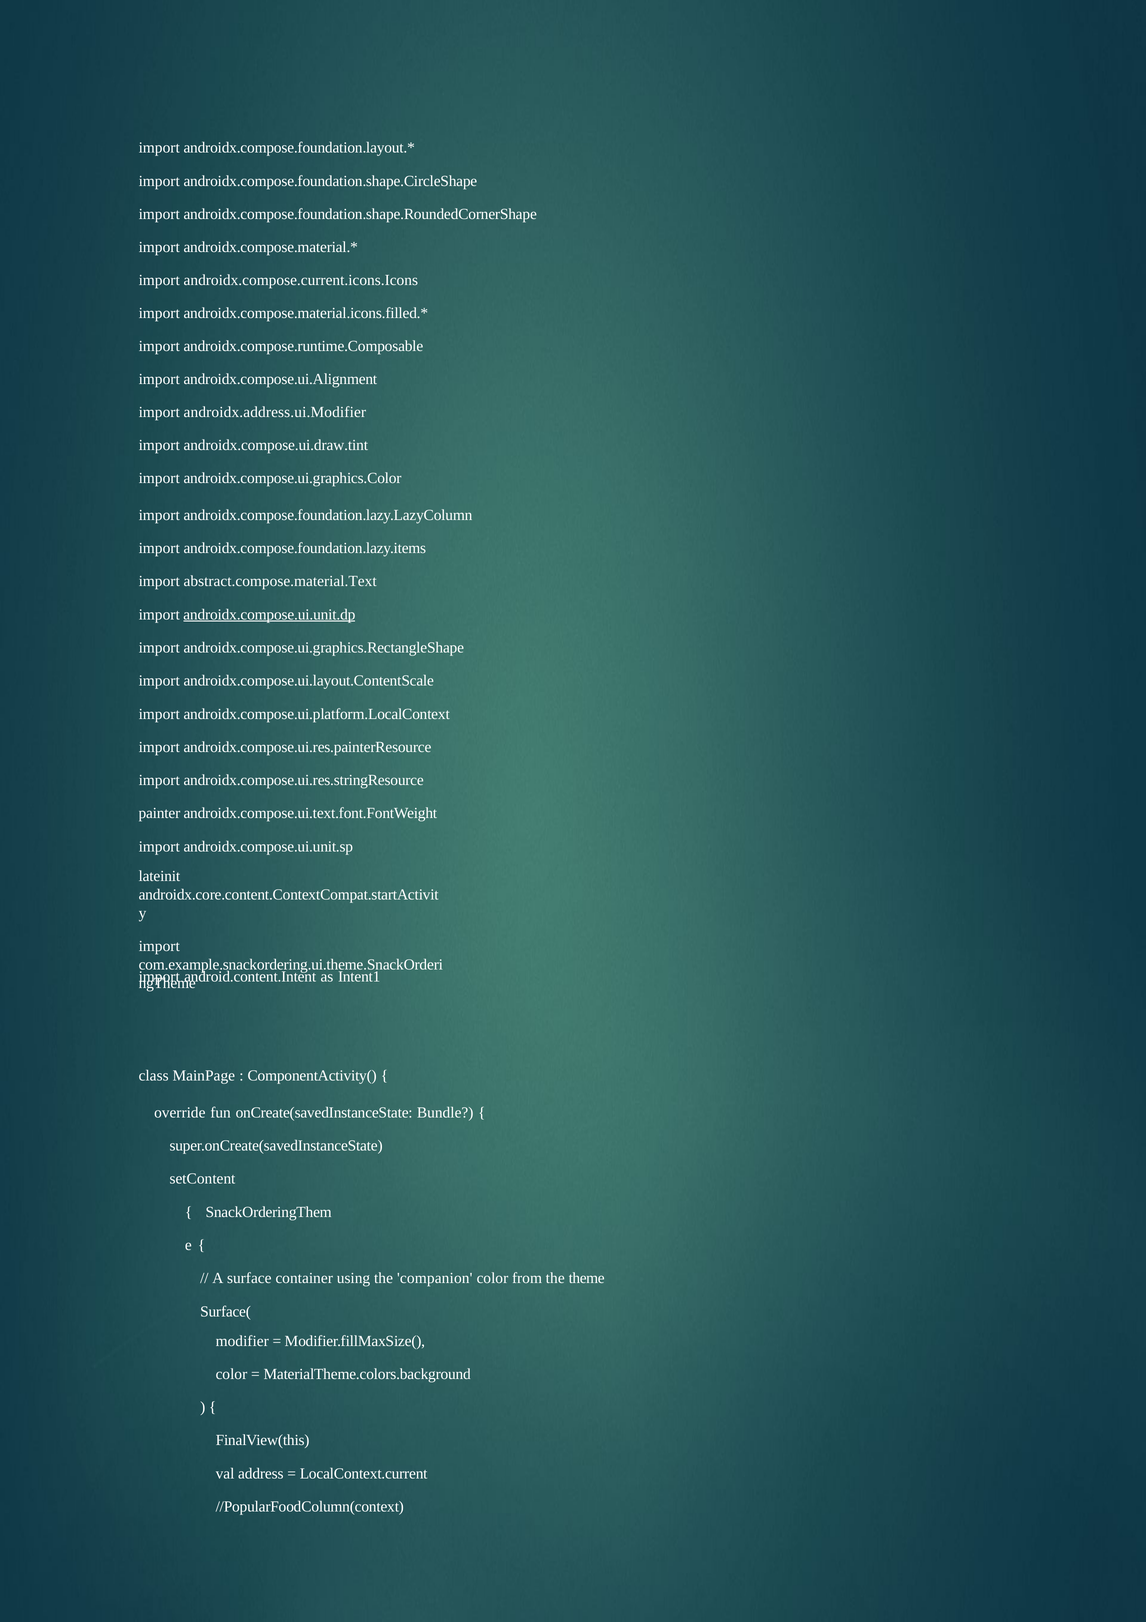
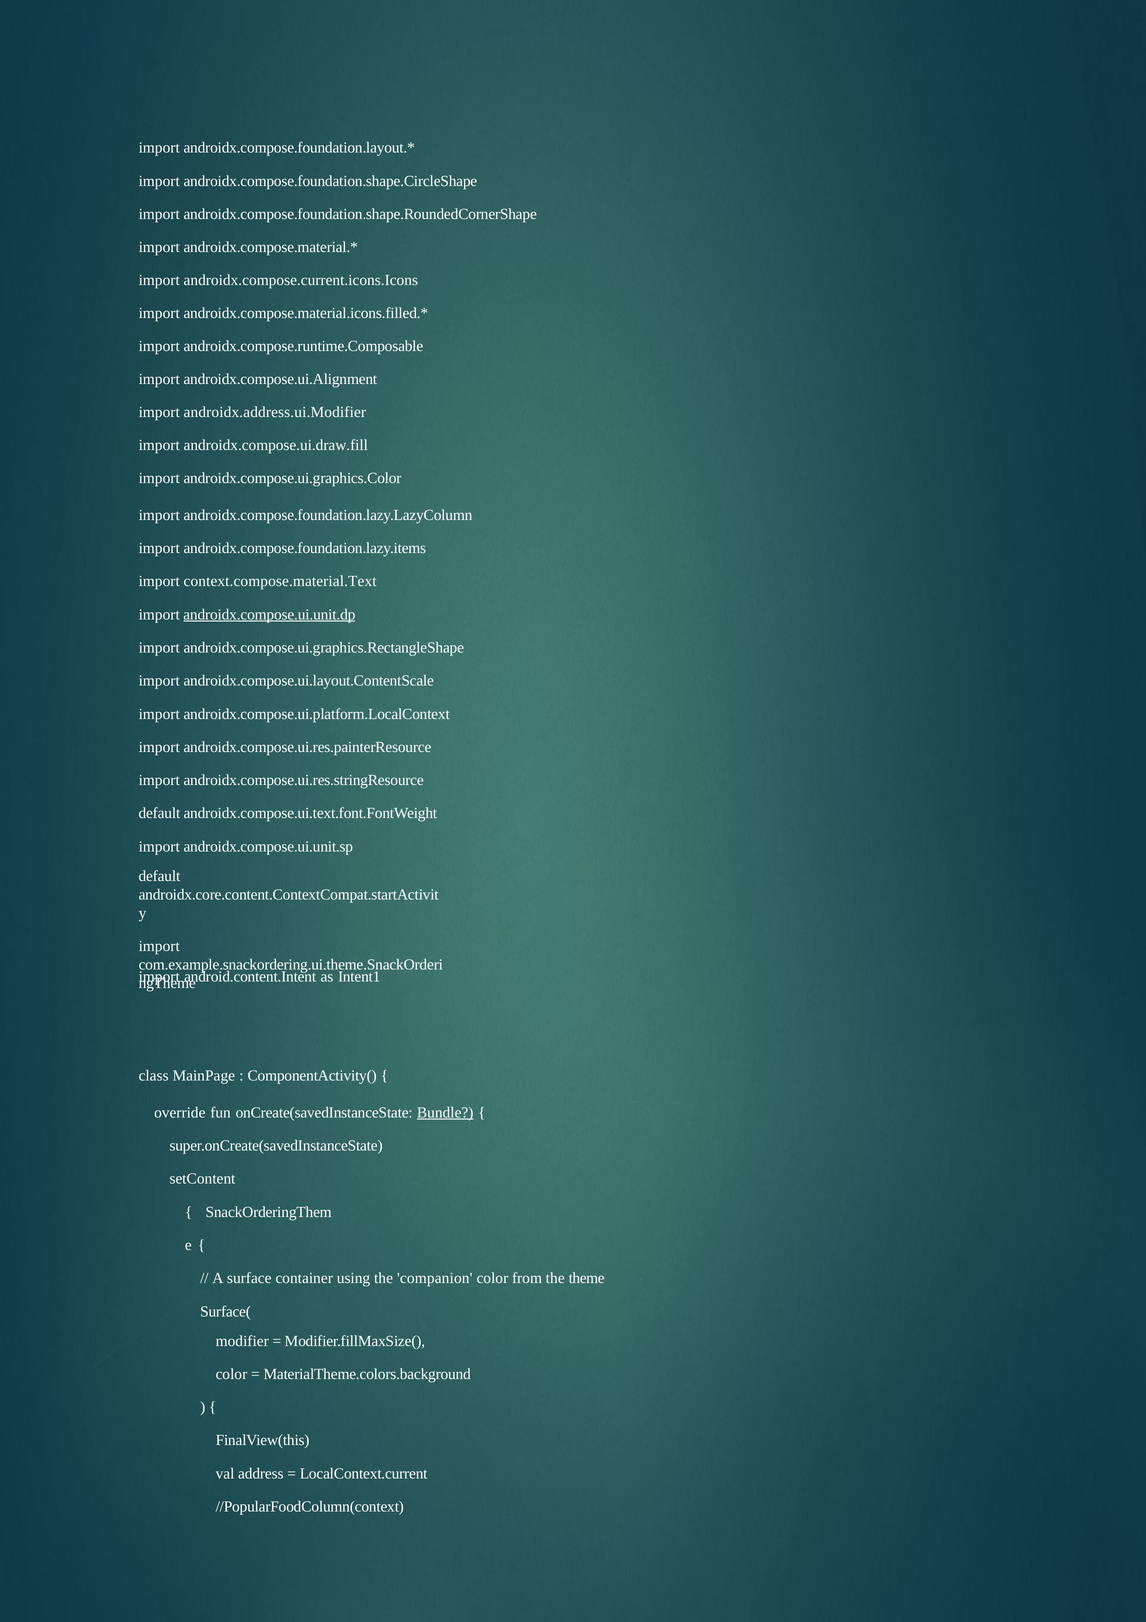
androidx.compose.ui.draw.tint: androidx.compose.ui.draw.tint -> androidx.compose.ui.draw.fill
abstract.compose.material.Text: abstract.compose.material.Text -> context.compose.material.Text
painter at (159, 813): painter -> default
lateinit at (159, 876): lateinit -> default
Bundle underline: none -> present
